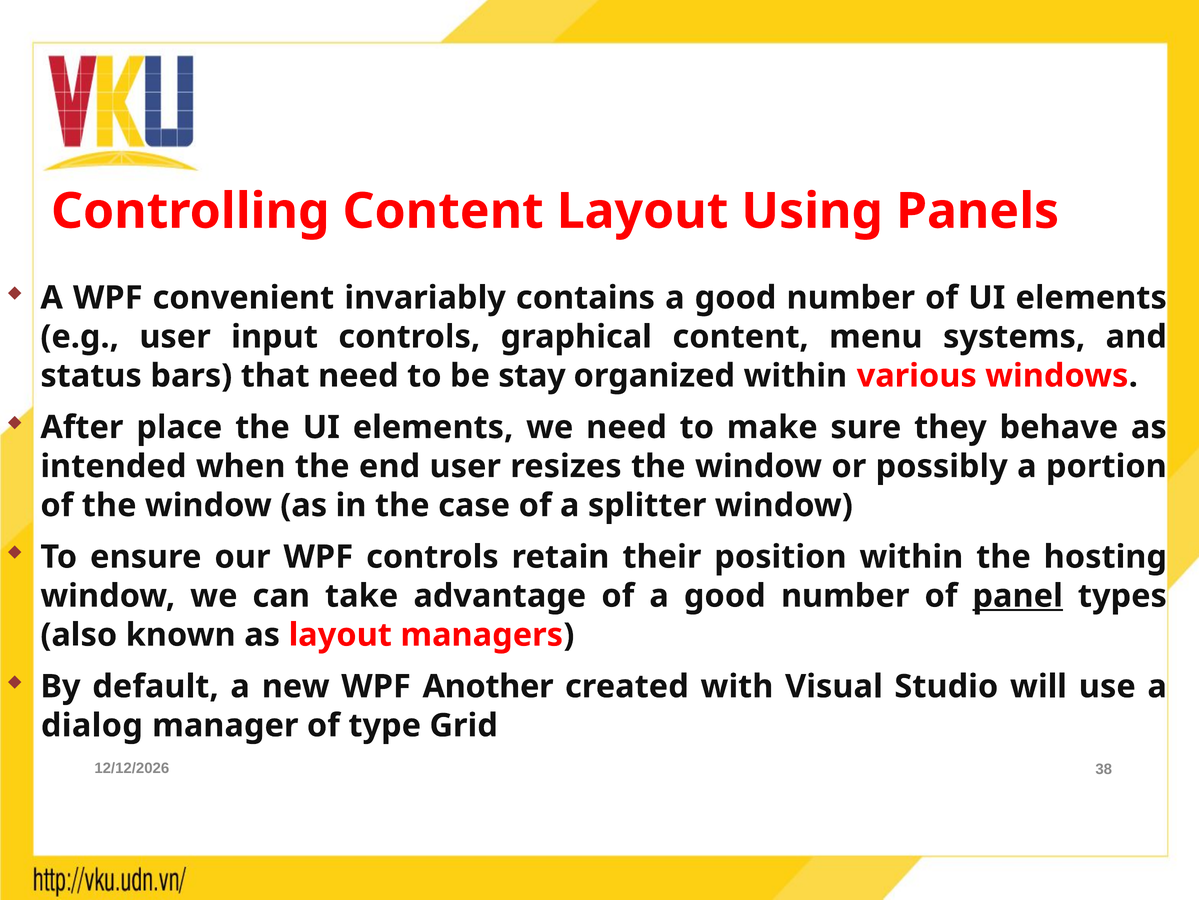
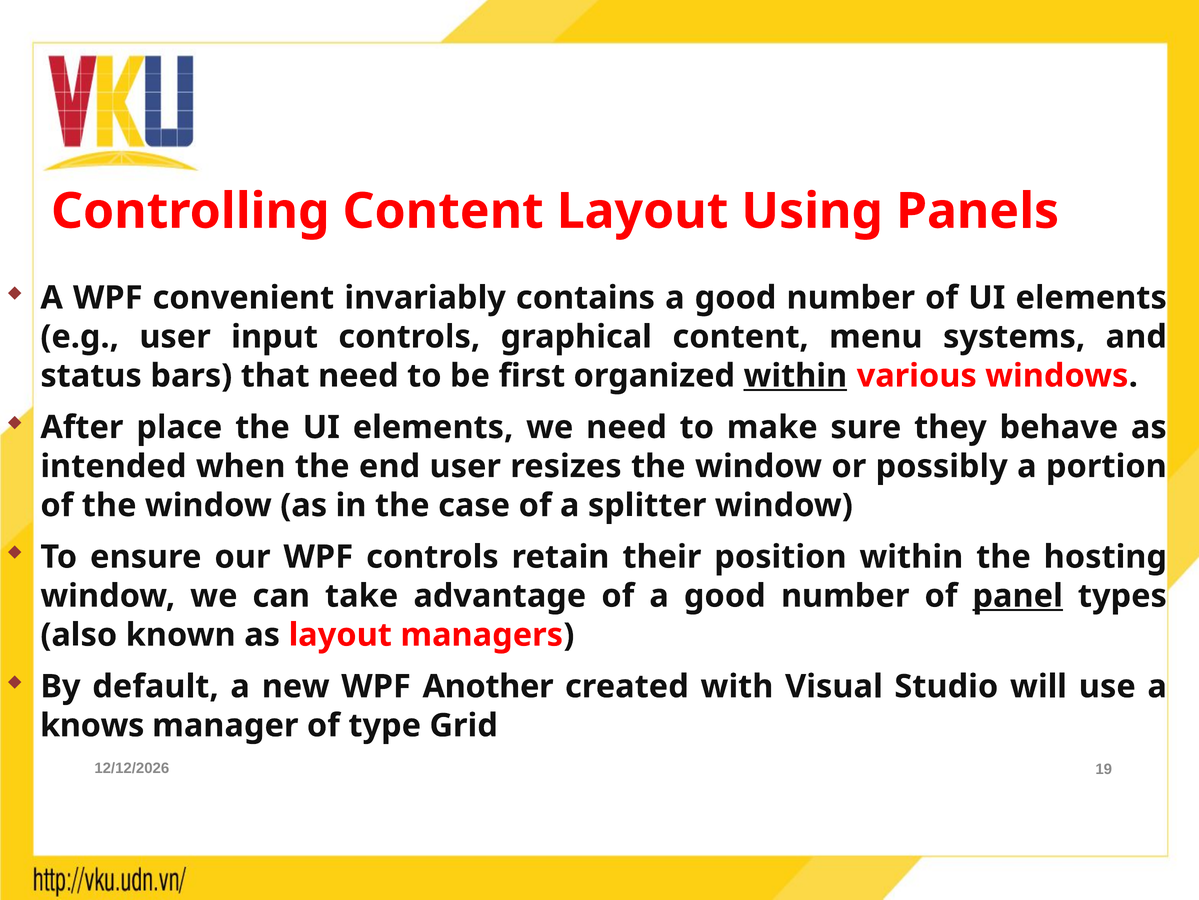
stay: stay -> first
within at (795, 376) underline: none -> present
dialog: dialog -> knows
38: 38 -> 19
